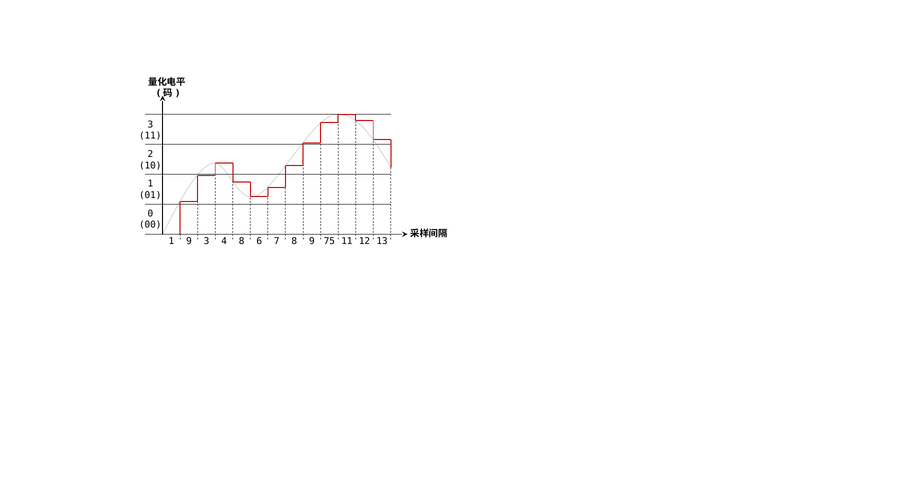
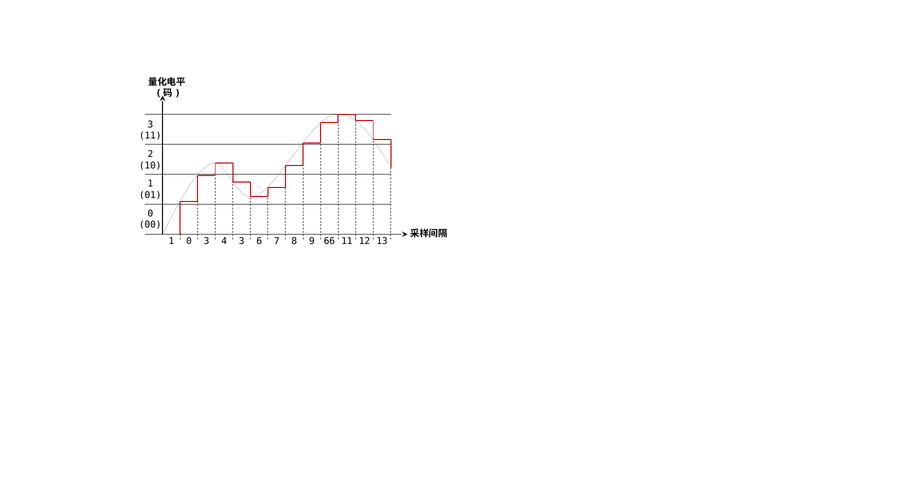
1 9: 9 -> 0
4 8: 8 -> 3
75: 75 -> 66
